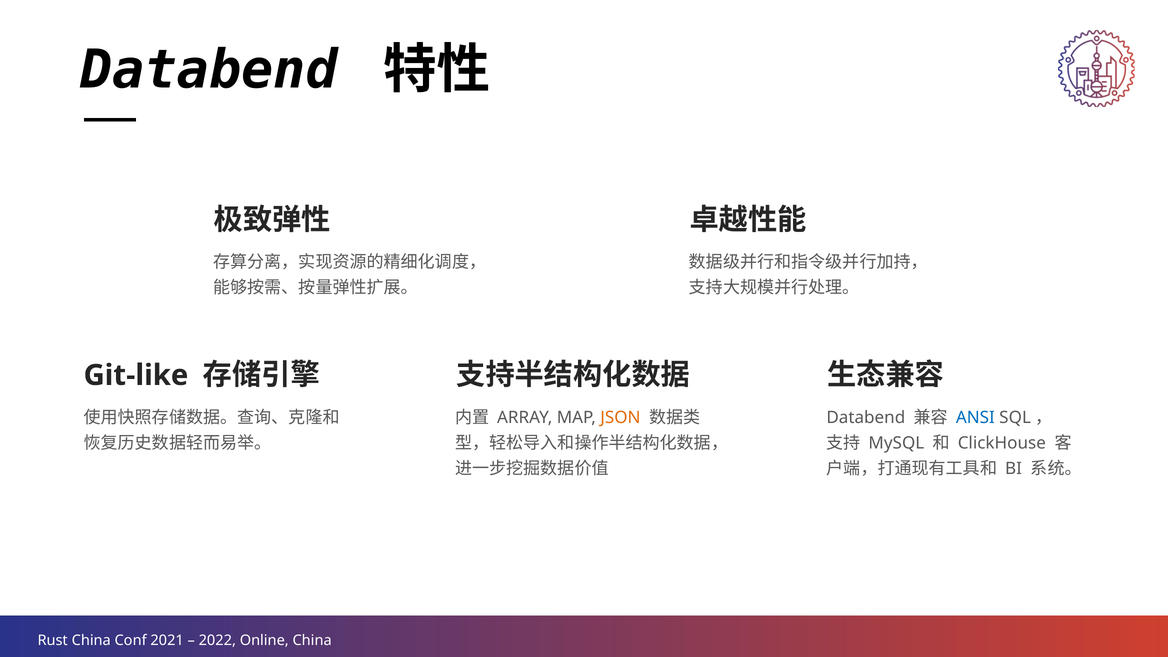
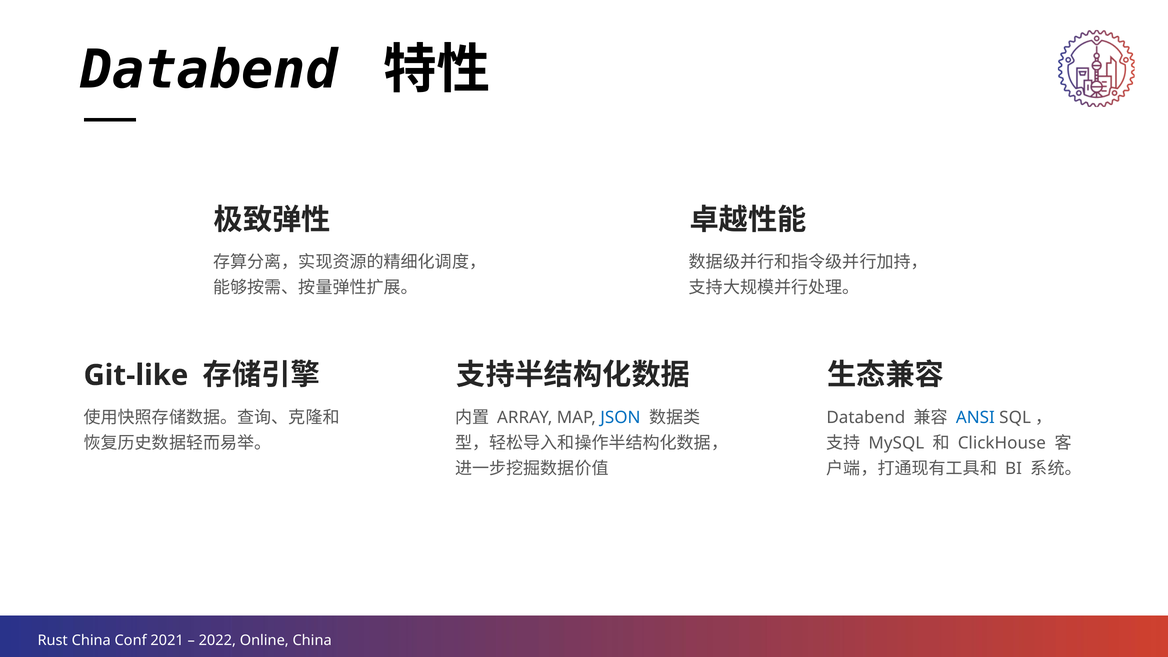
JSON colour: orange -> blue
